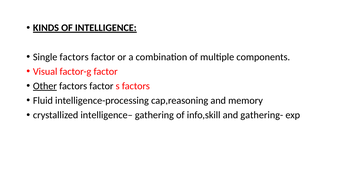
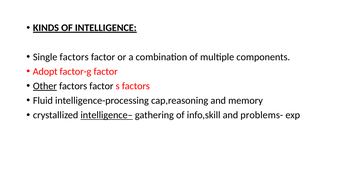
Visual: Visual -> Adopt
intelligence– underline: none -> present
gathering-: gathering- -> problems-
